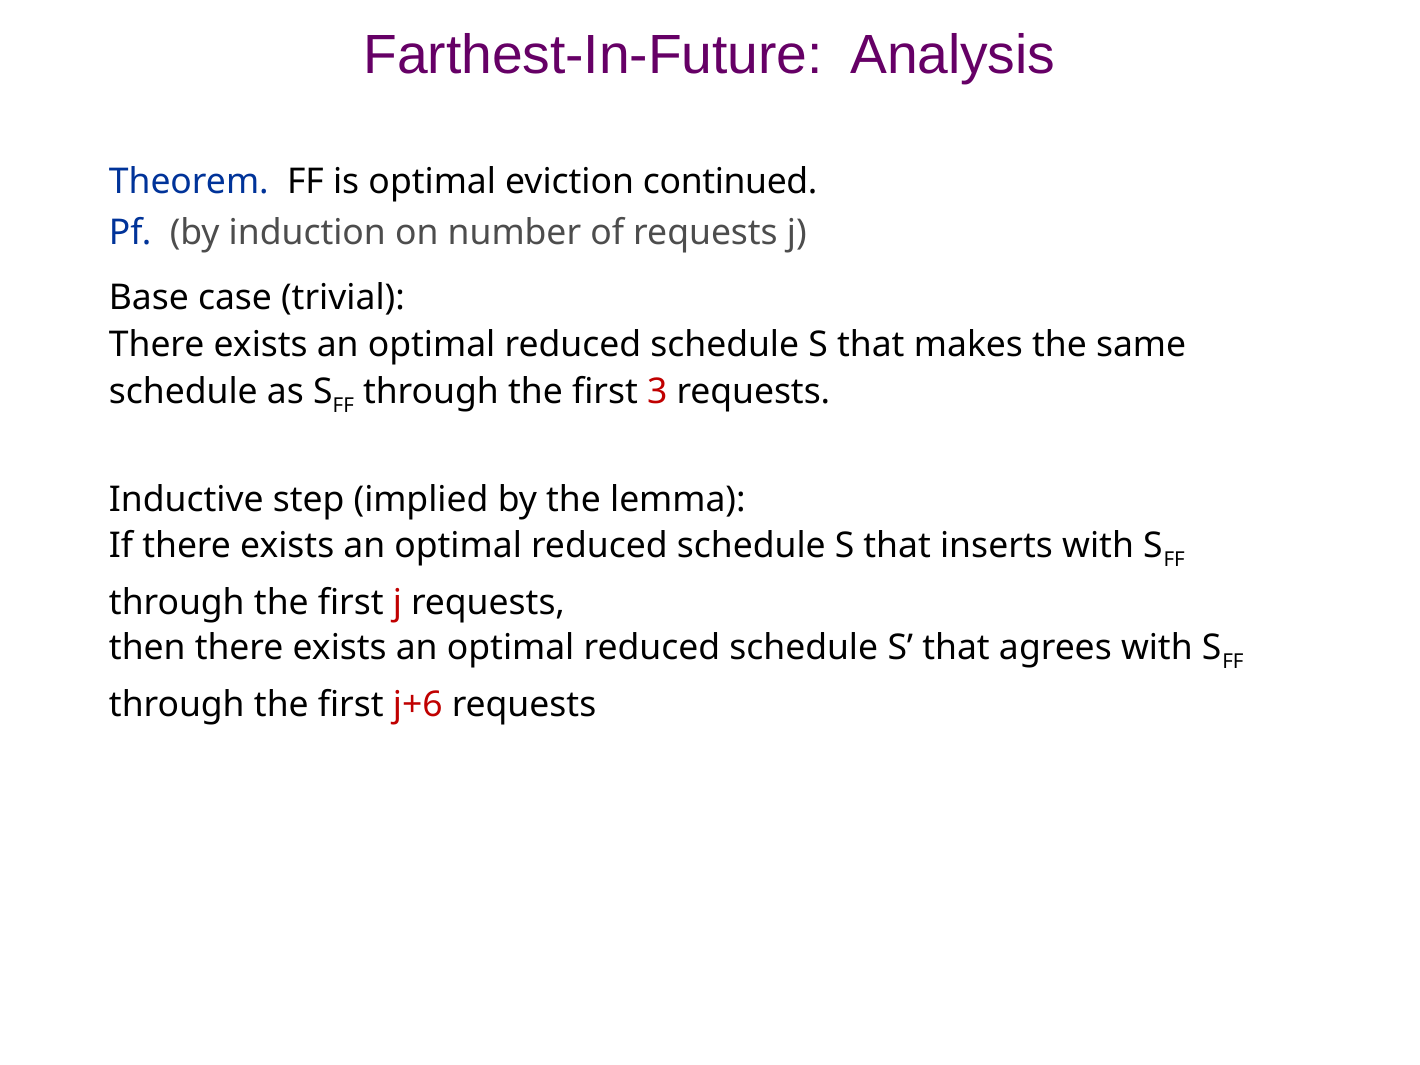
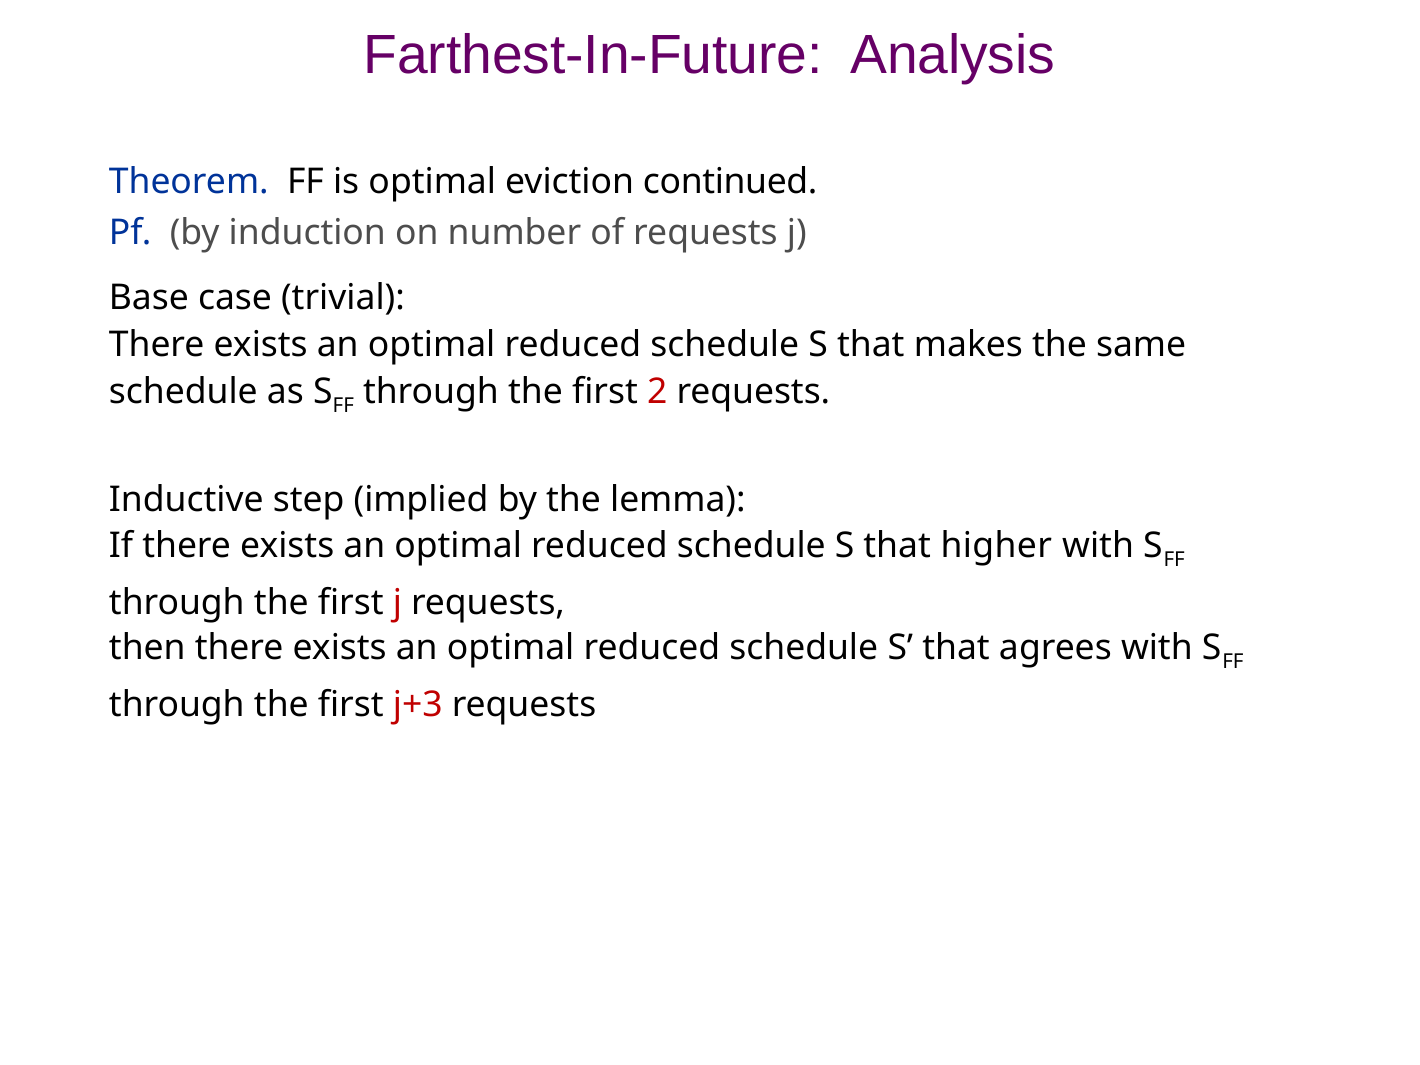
3: 3 -> 2
inserts: inserts -> higher
j+6: j+6 -> j+3
